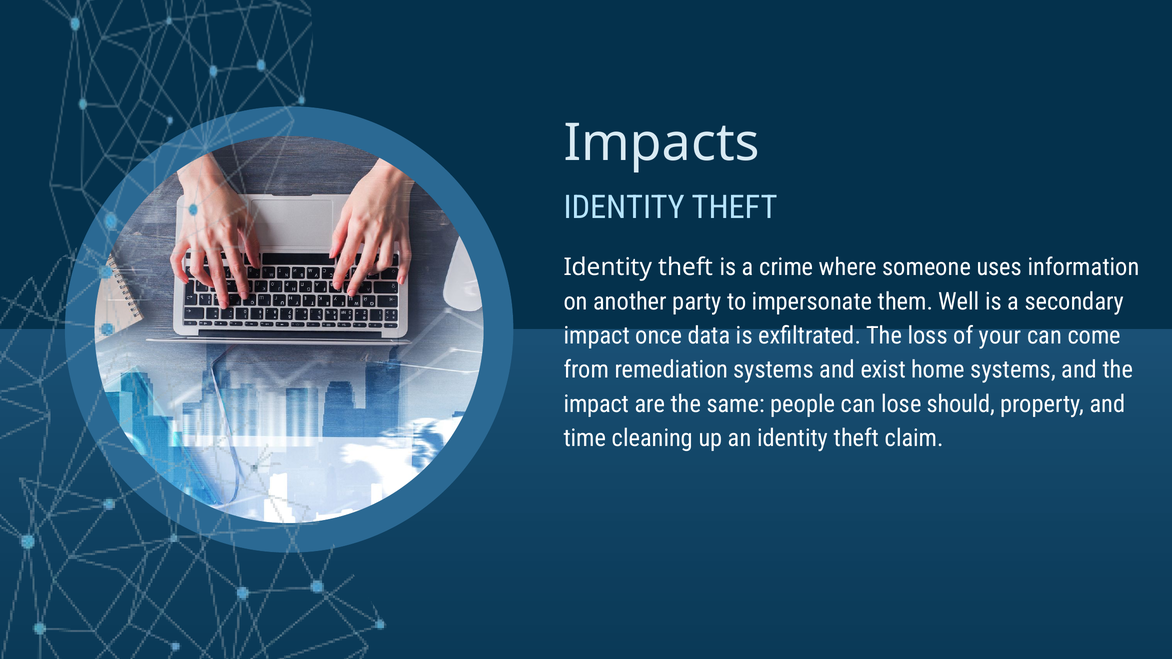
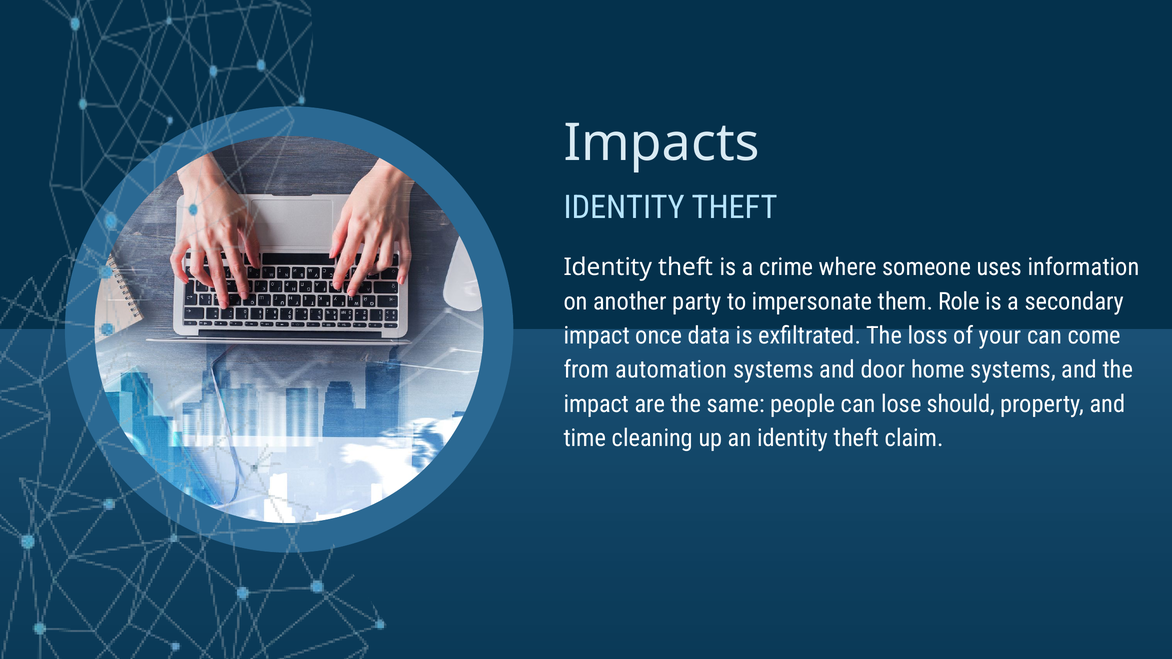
Well: Well -> Role
remediation: remediation -> automation
exist: exist -> door
